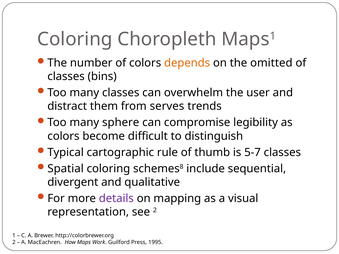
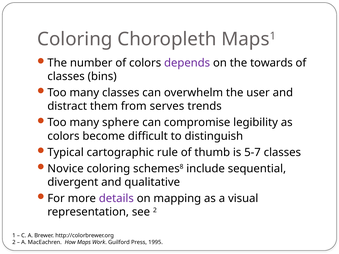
depends colour: orange -> purple
omitted: omitted -> towards
Spatial: Spatial -> Novice
